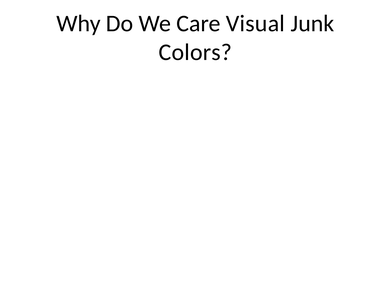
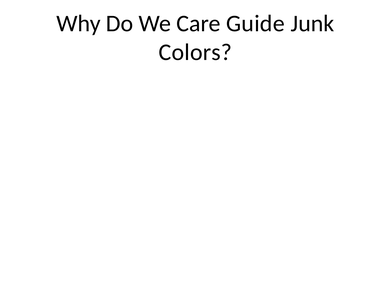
Visual: Visual -> Guide
